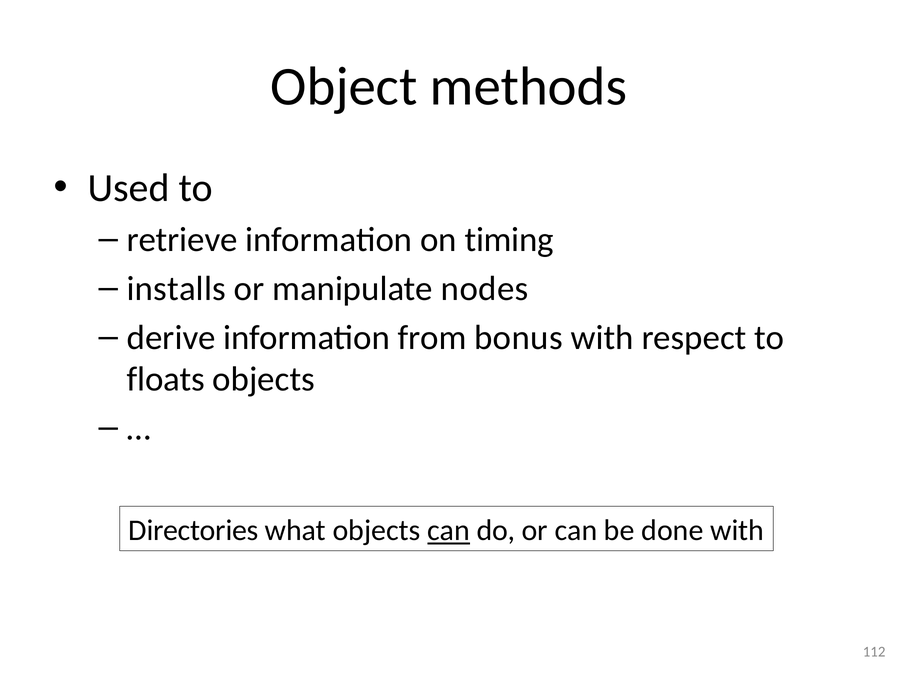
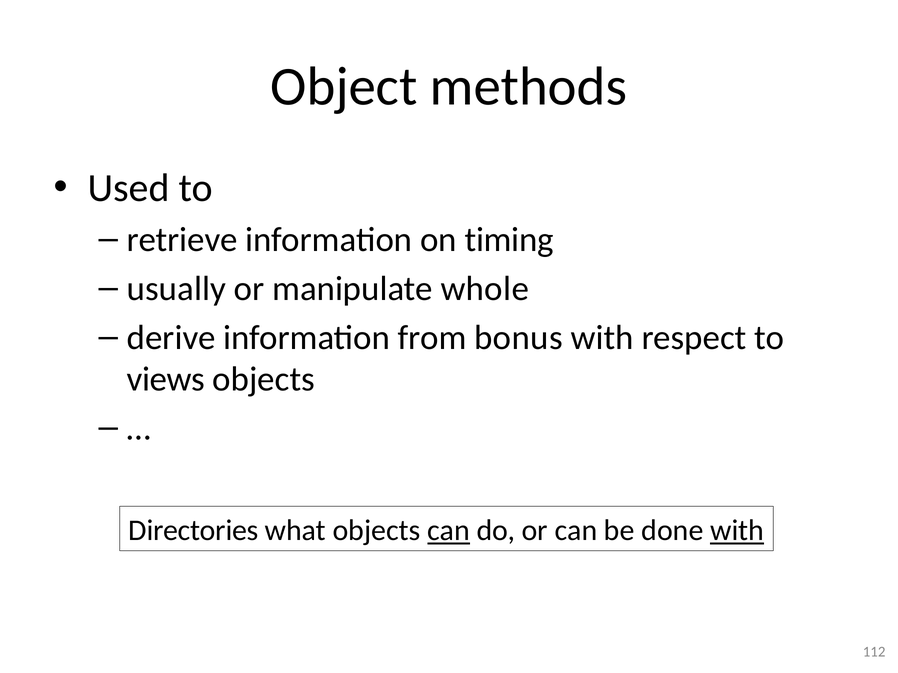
installs: installs -> usually
nodes: nodes -> whole
floats: floats -> views
with at (737, 531) underline: none -> present
